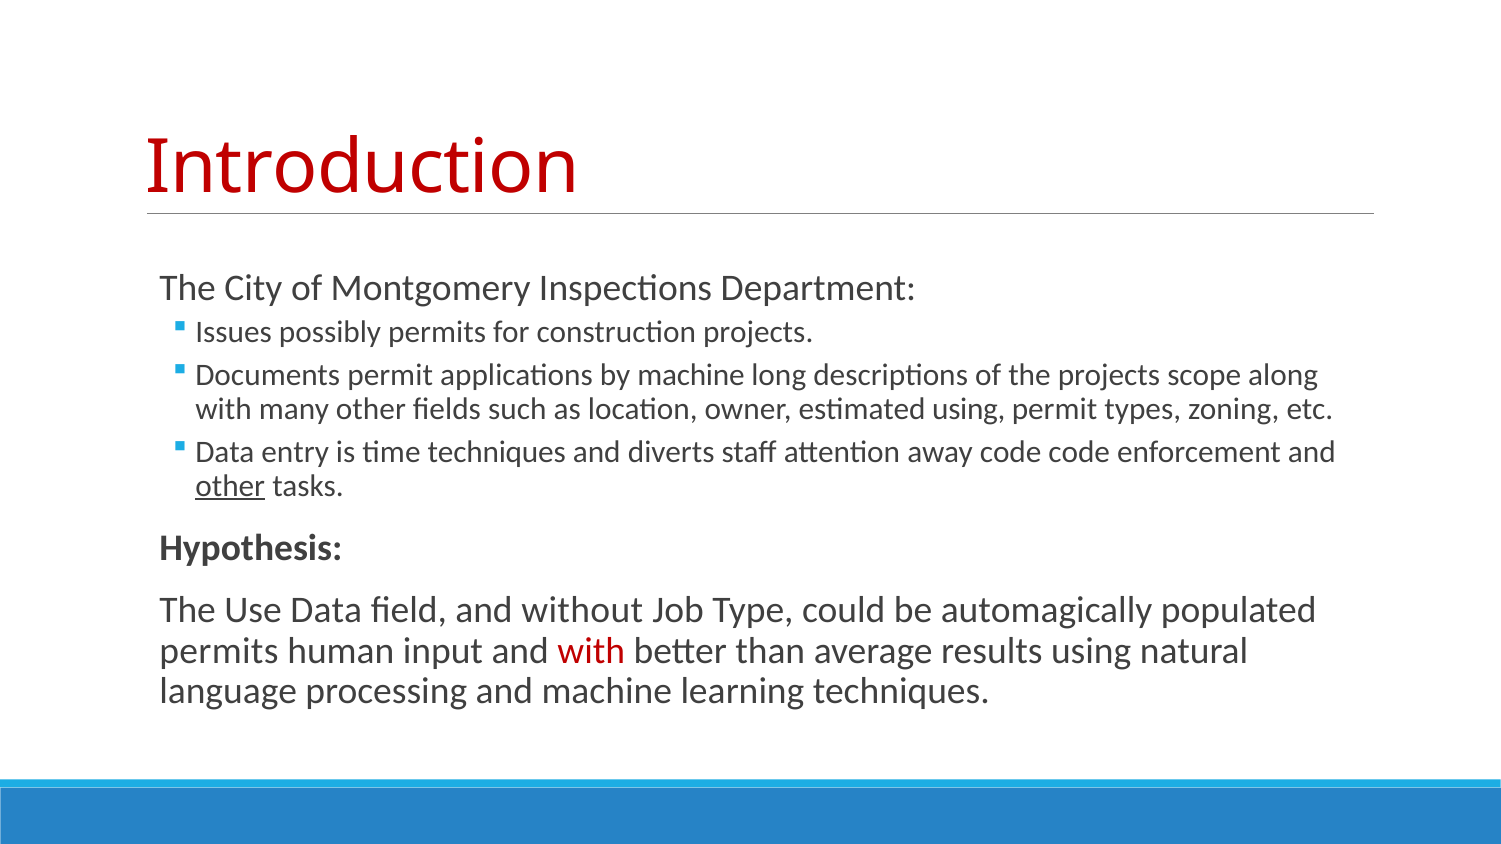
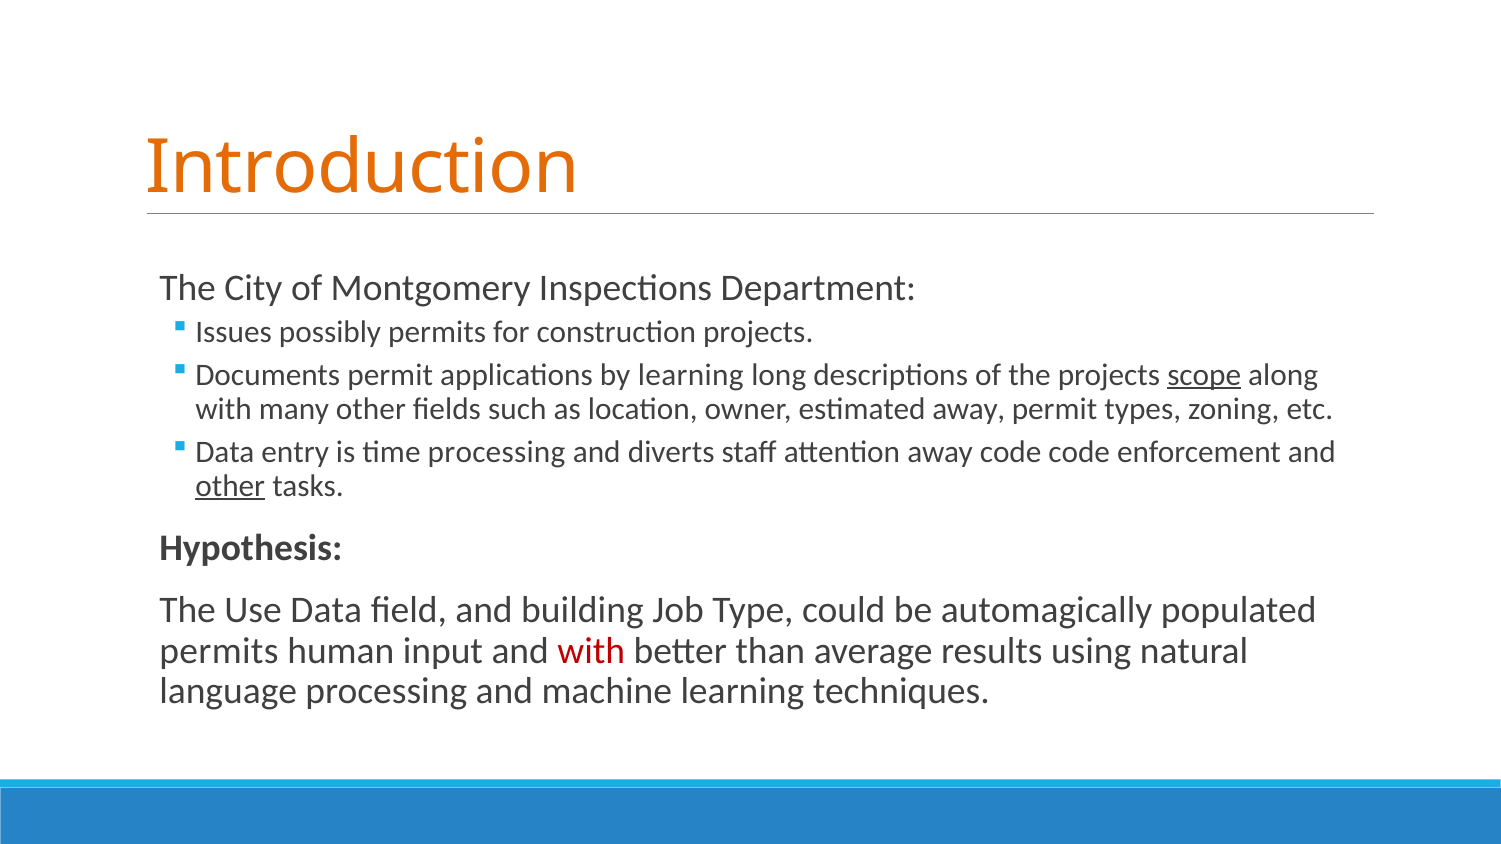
Introduction colour: red -> orange
by machine: machine -> learning
scope underline: none -> present
estimated using: using -> away
time techniques: techniques -> processing
without: without -> building
